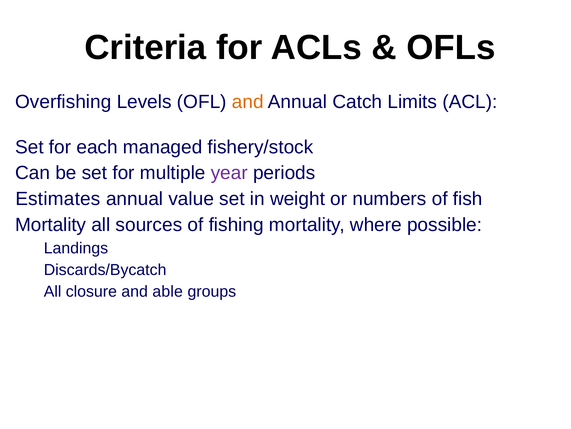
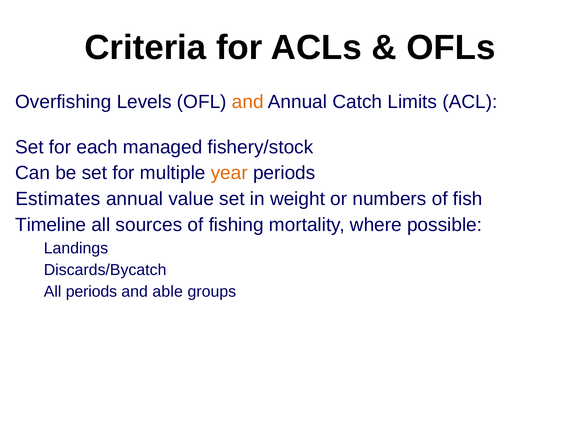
year colour: purple -> orange
Mortality at (51, 225): Mortality -> Timeline
All closure: closure -> periods
